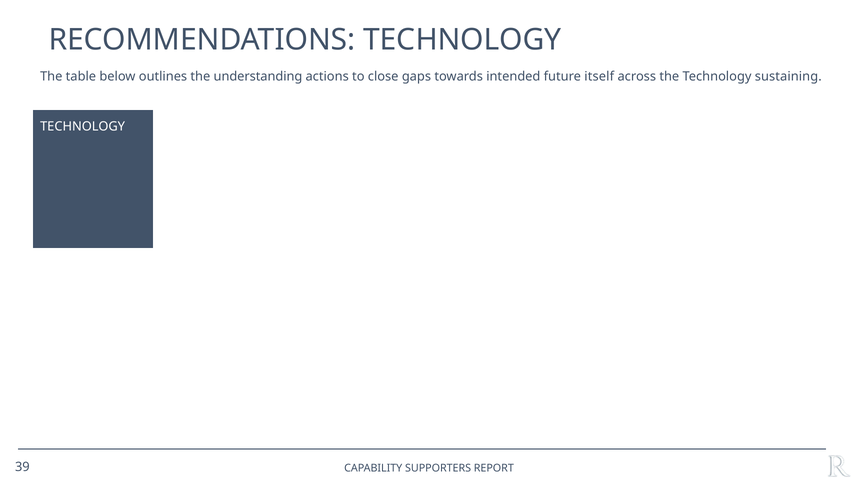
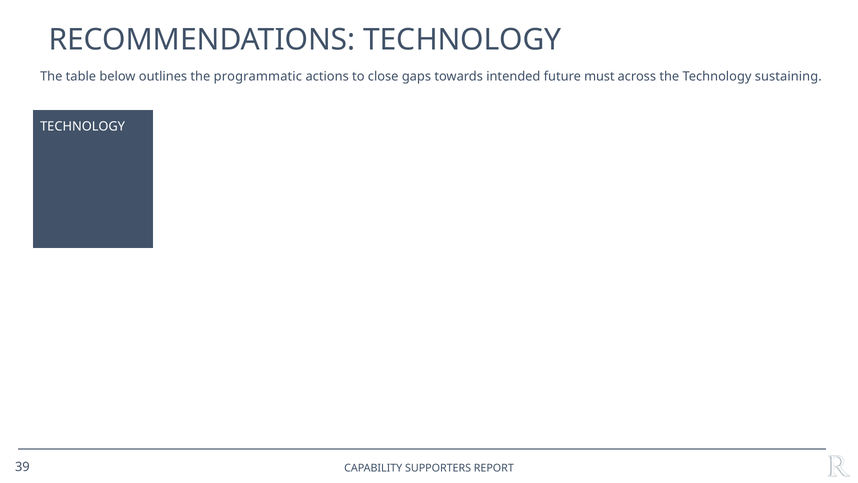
understanding: understanding -> programmatic
itself: itself -> must
